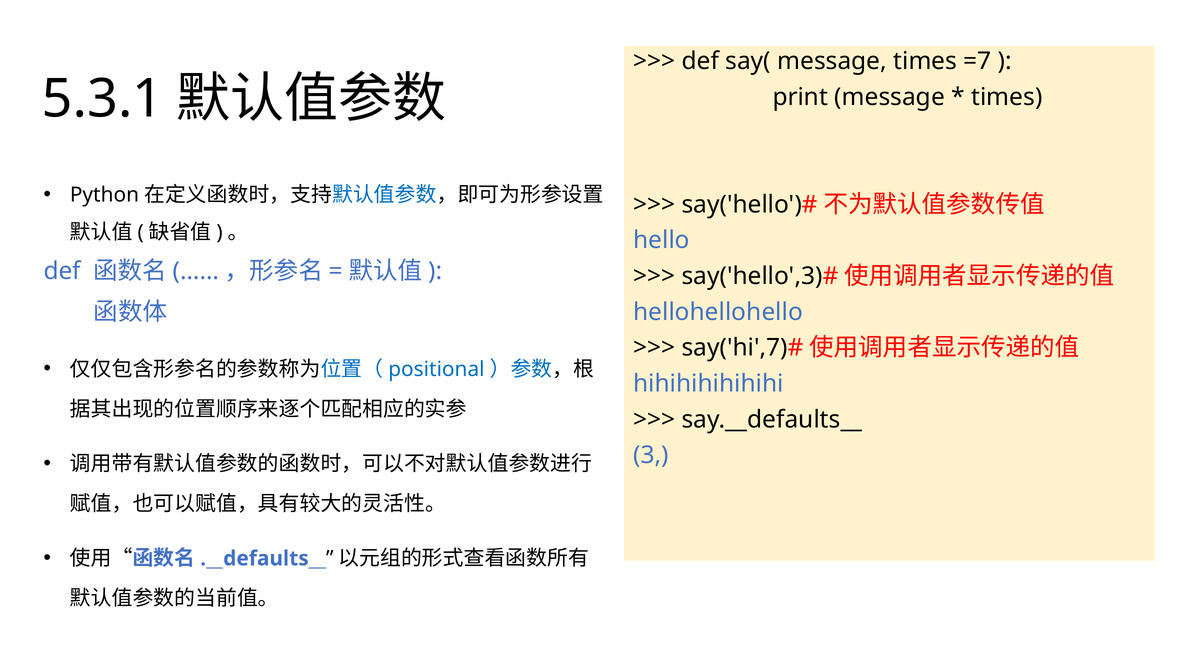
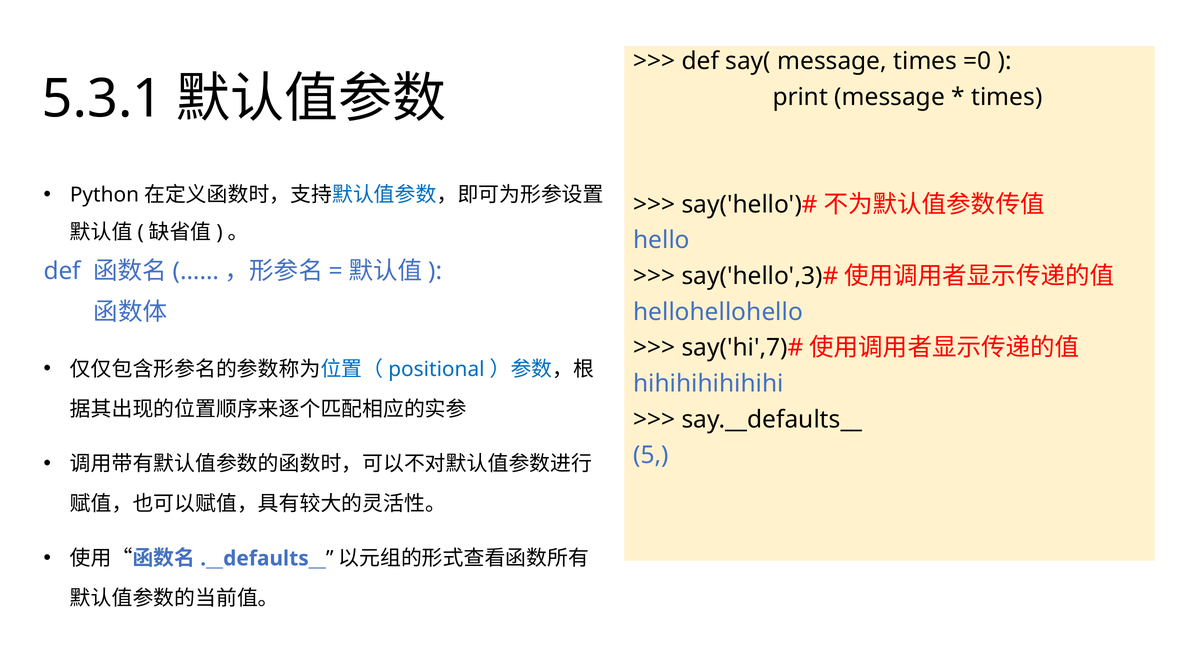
=7: =7 -> =0
3: 3 -> 5
